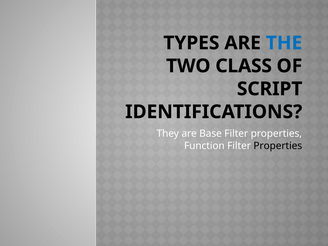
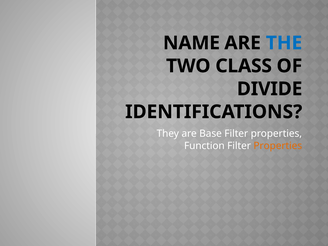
TYPES: TYPES -> NAME
SCRIPT: SCRIPT -> DIVIDE
Properties at (278, 146) colour: black -> orange
